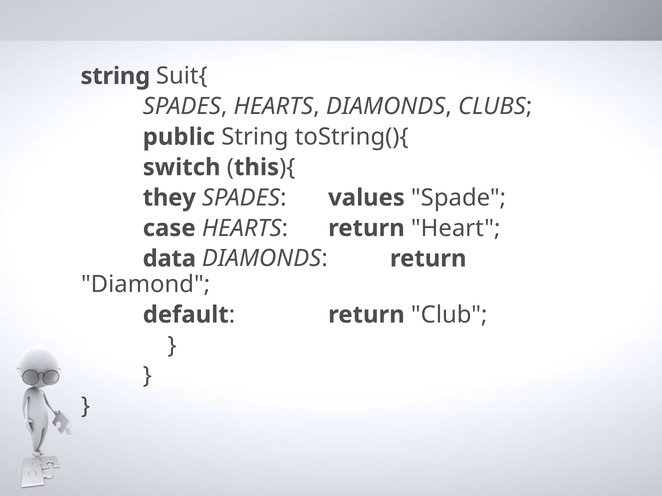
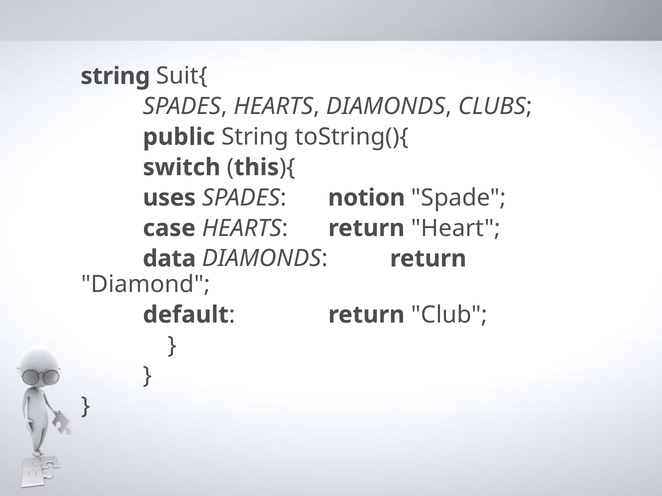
they: they -> uses
values: values -> notion
